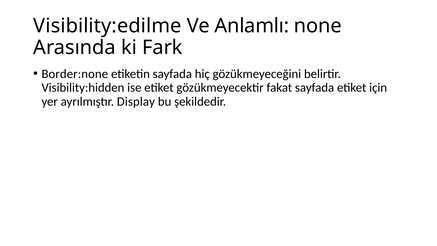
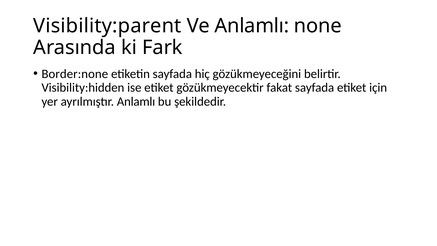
Visibility:edilme: Visibility:edilme -> Visibility:parent
ayrılmıştır Display: Display -> Anlamlı
